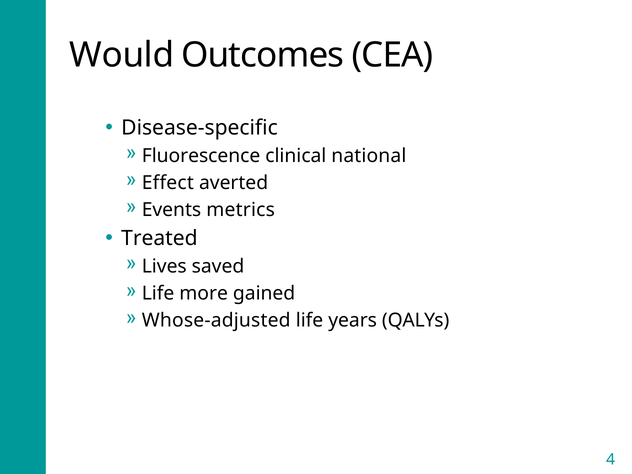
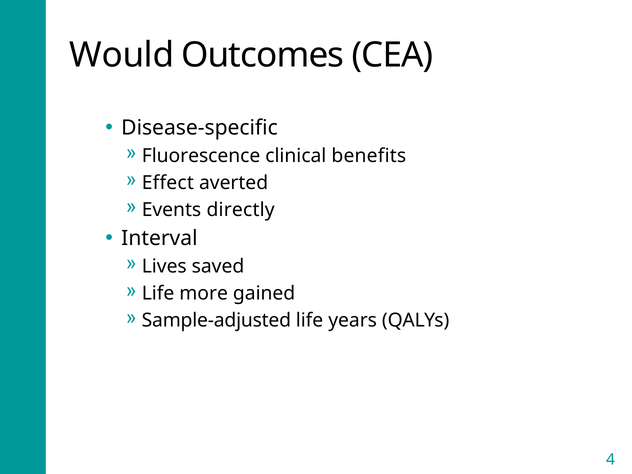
national: national -> benefits
metrics: metrics -> directly
Treated: Treated -> Interval
Whose-adjusted: Whose-adjusted -> Sample-adjusted
